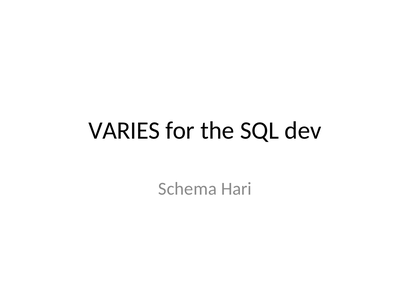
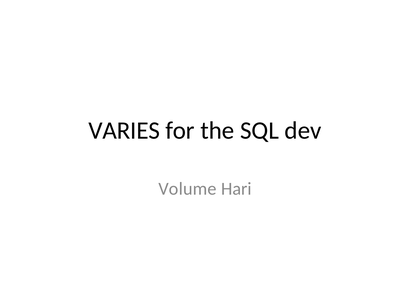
Schema: Schema -> Volume
